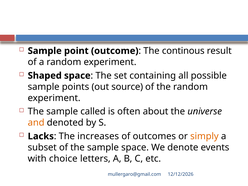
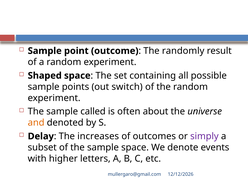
continous: continous -> randomly
source: source -> switch
Lacks: Lacks -> Delay
simply colour: orange -> purple
choice: choice -> higher
